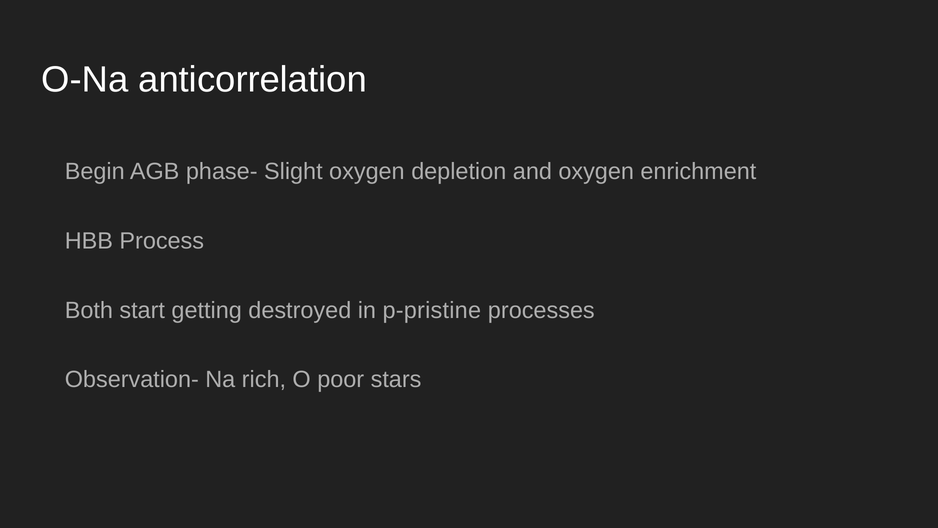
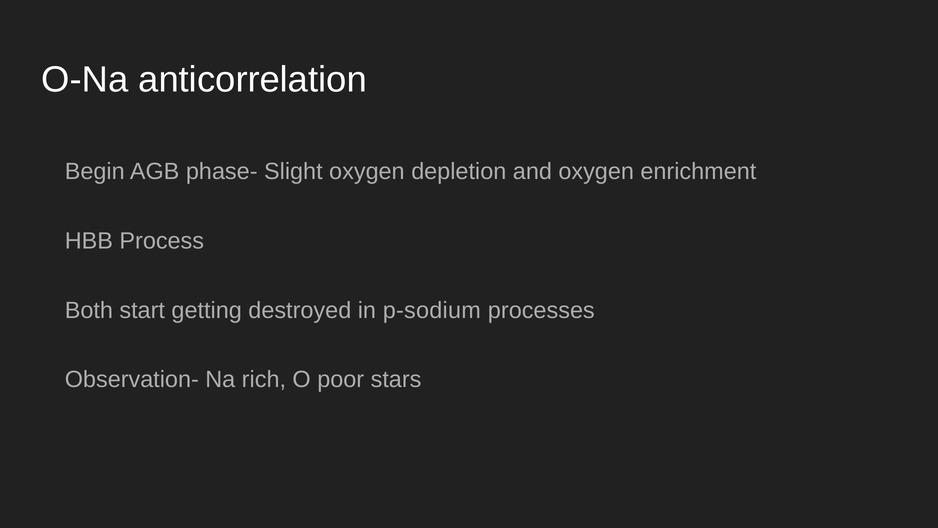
p-pristine: p-pristine -> p-sodium
